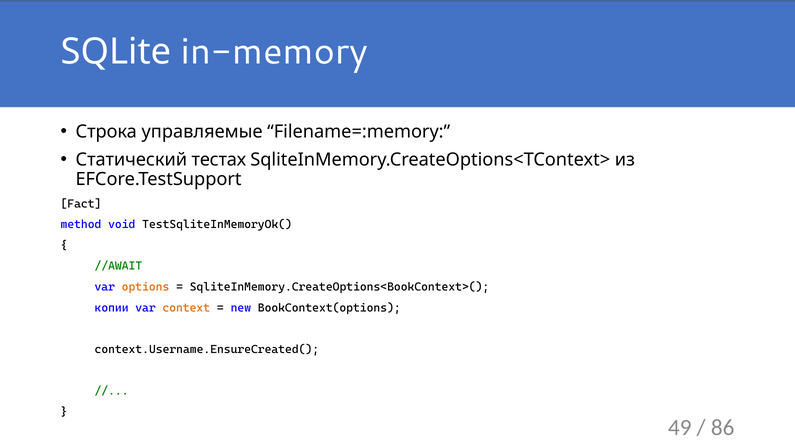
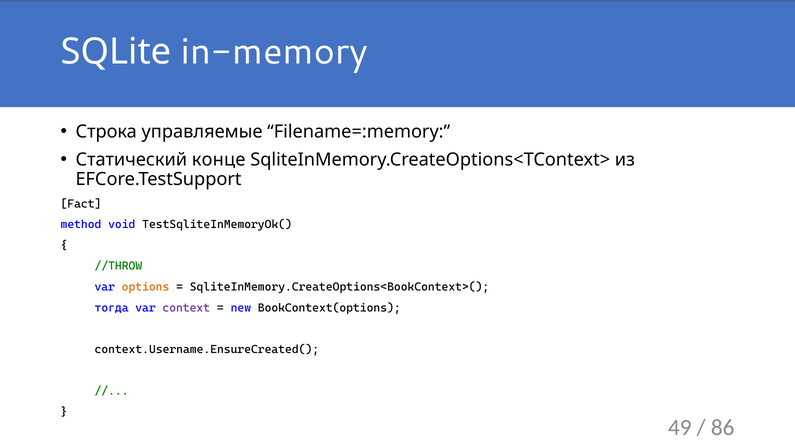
тестах: тестах -> конце
//AWAIT: //AWAIT -> //THROW
копии: копии -> тогда
context colour: orange -> purple
